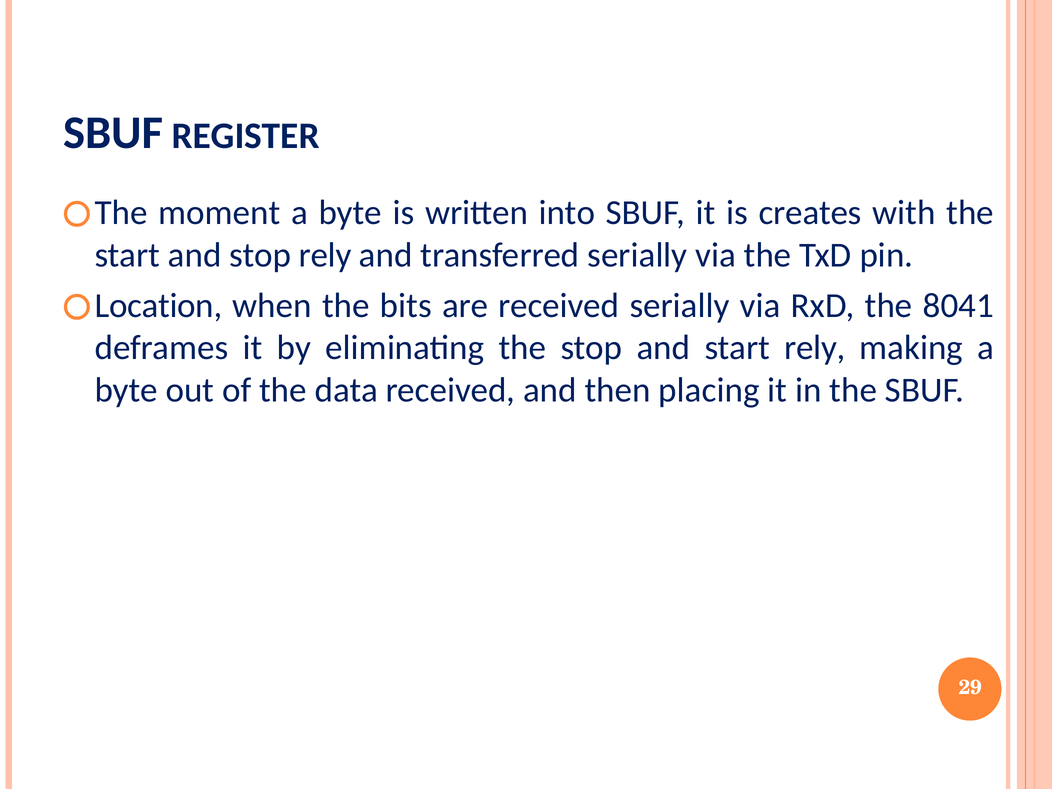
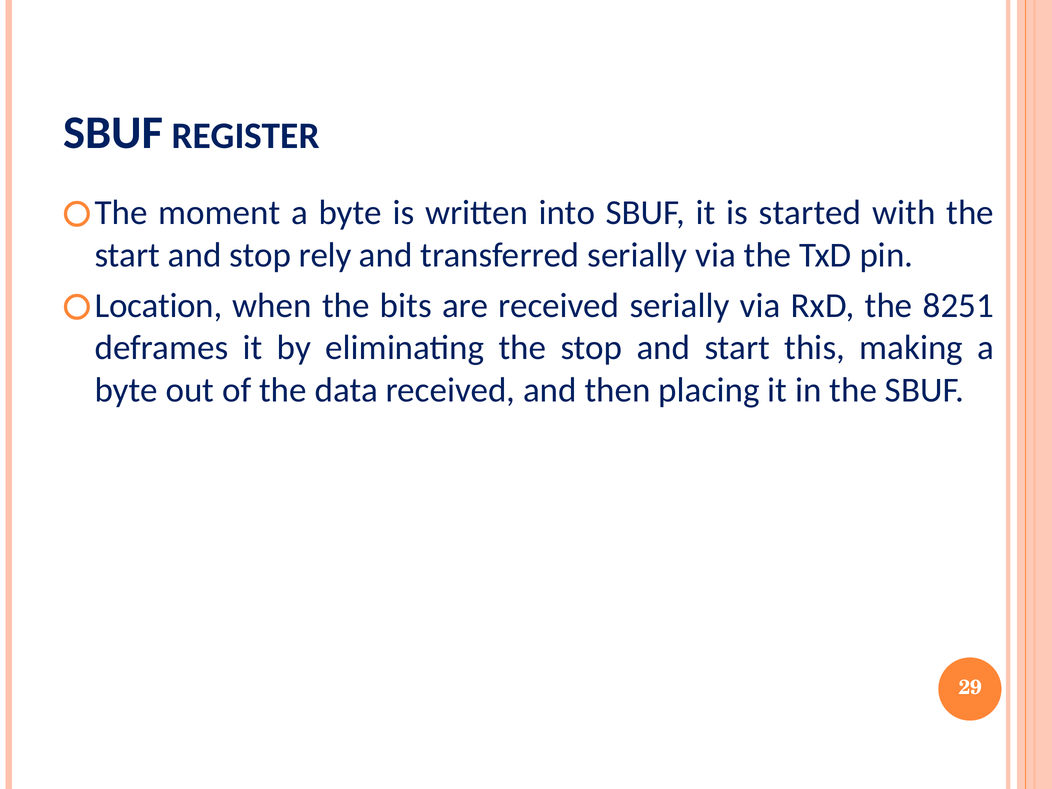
creates: creates -> started
8041: 8041 -> 8251
start rely: rely -> this
